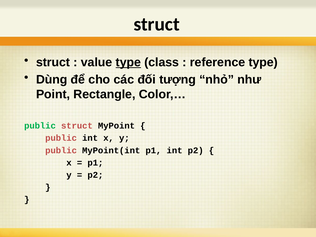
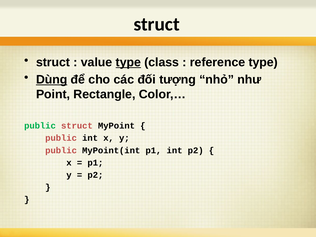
Dùng underline: none -> present
